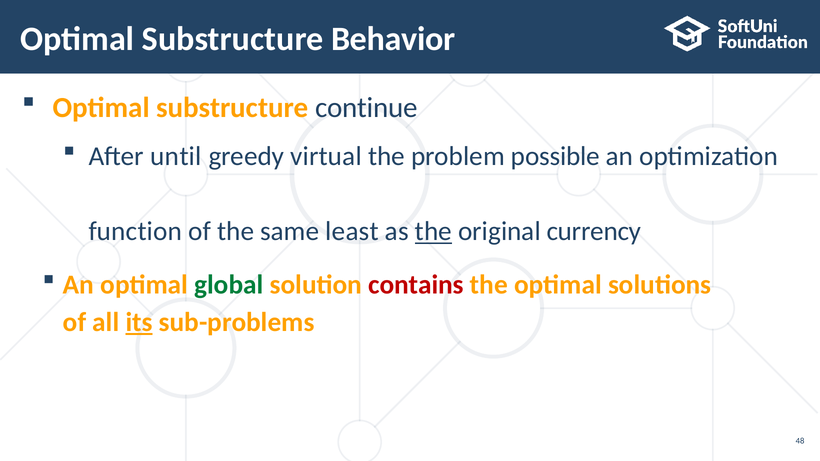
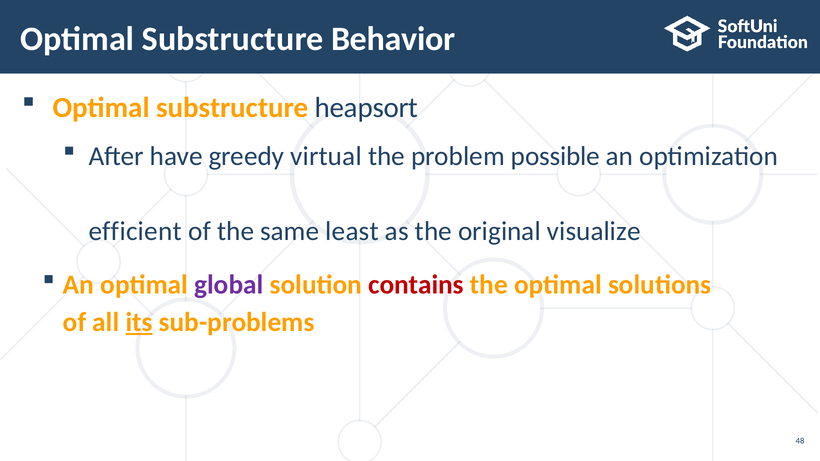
continue: continue -> heapsort
until: until -> have
function: function -> efficient
the at (433, 232) underline: present -> none
currency: currency -> visualize
global colour: green -> purple
